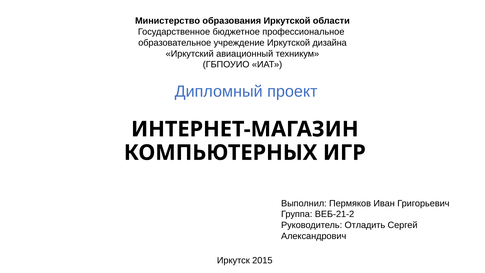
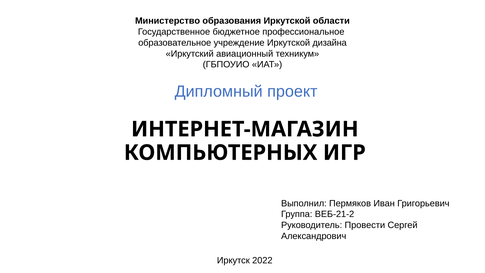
Отладить: Отладить -> Провести
2015: 2015 -> 2022
